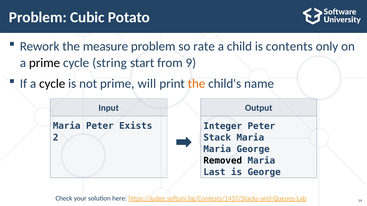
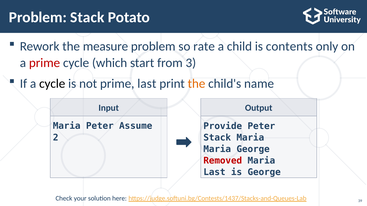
Problem Cubic: Cubic -> Stack
prime at (45, 63) colour: black -> red
string: string -> which
9: 9 -> 3
prime will: will -> last
Exists: Exists -> Assume
Integer: Integer -> Provide
Removed colour: black -> red
